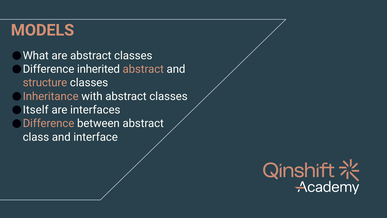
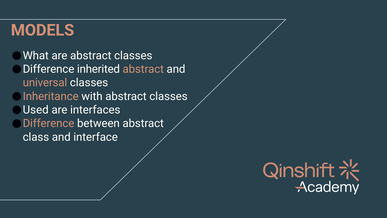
structure: structure -> universal
Itself: Itself -> Used
